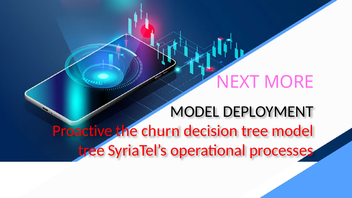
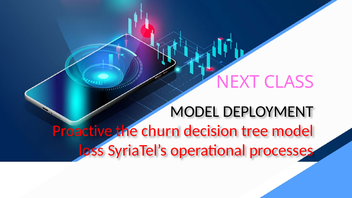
MORE: MORE -> CLASS
tree at (91, 150): tree -> loss
